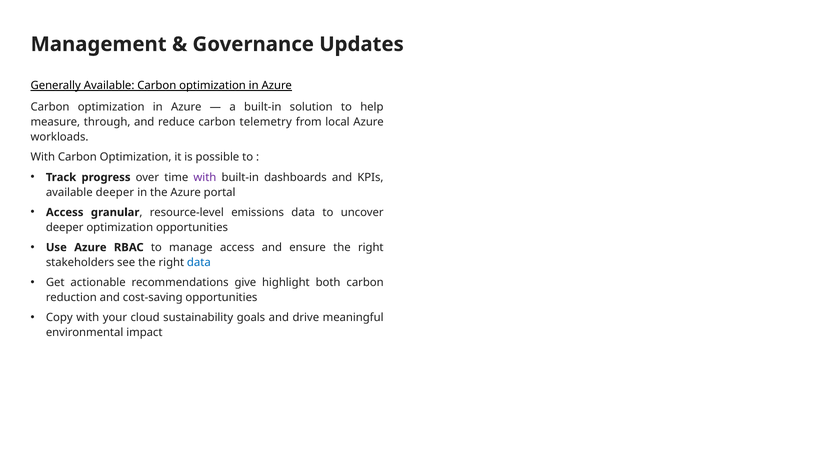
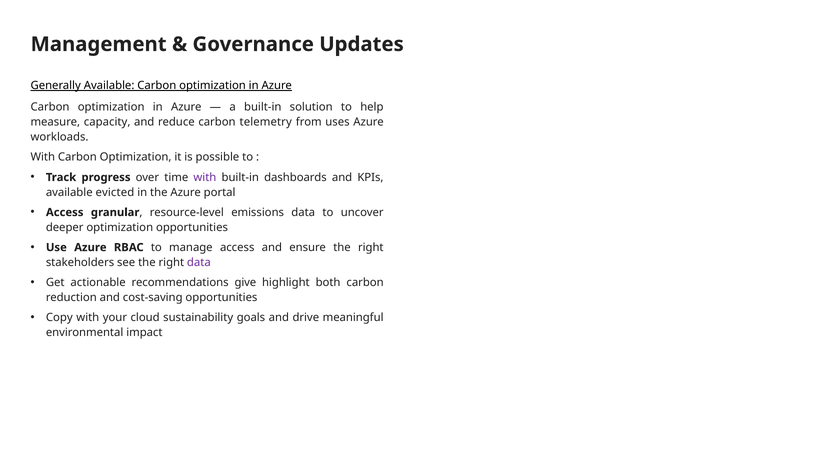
through: through -> capacity
local: local -> uses
available deeper: deeper -> evicted
data at (199, 262) colour: blue -> purple
